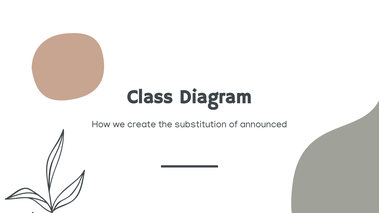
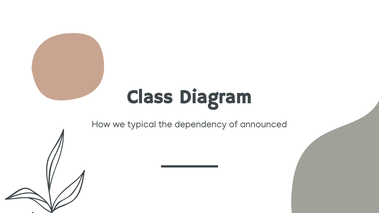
create: create -> typical
substitution: substitution -> dependency
